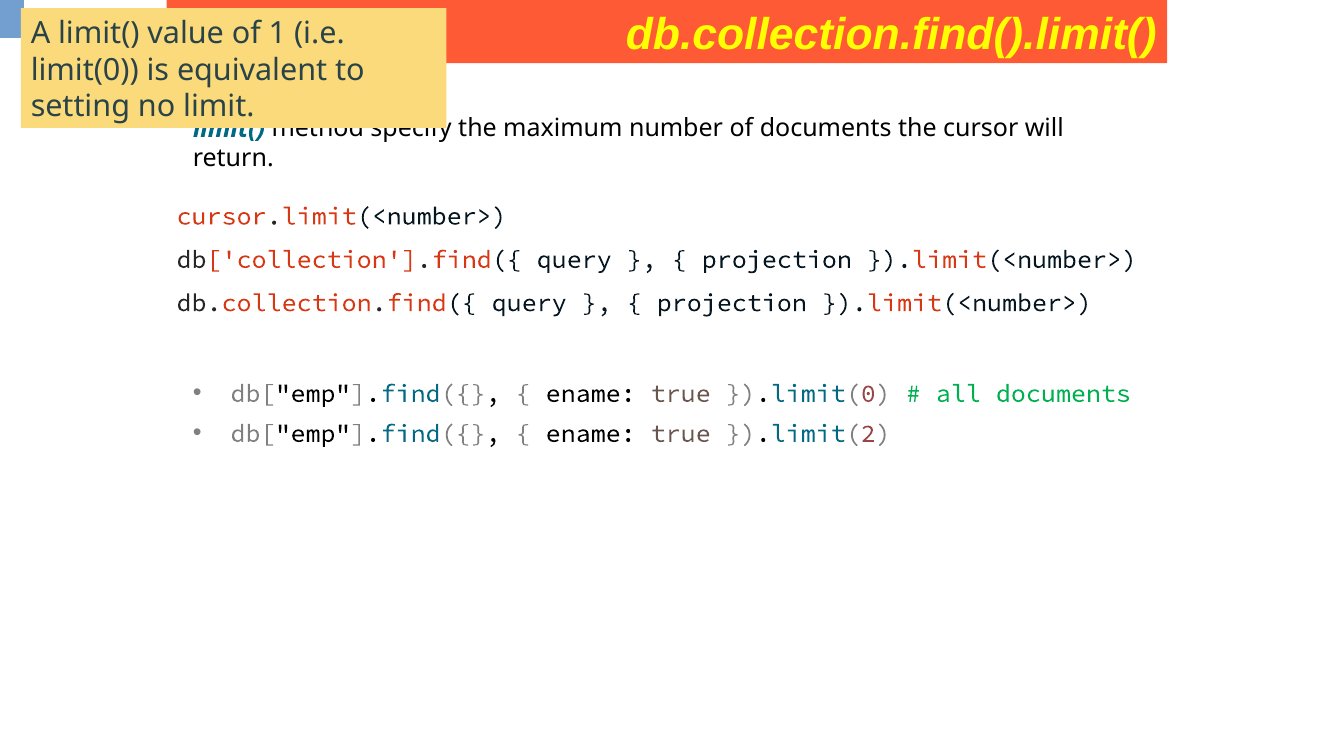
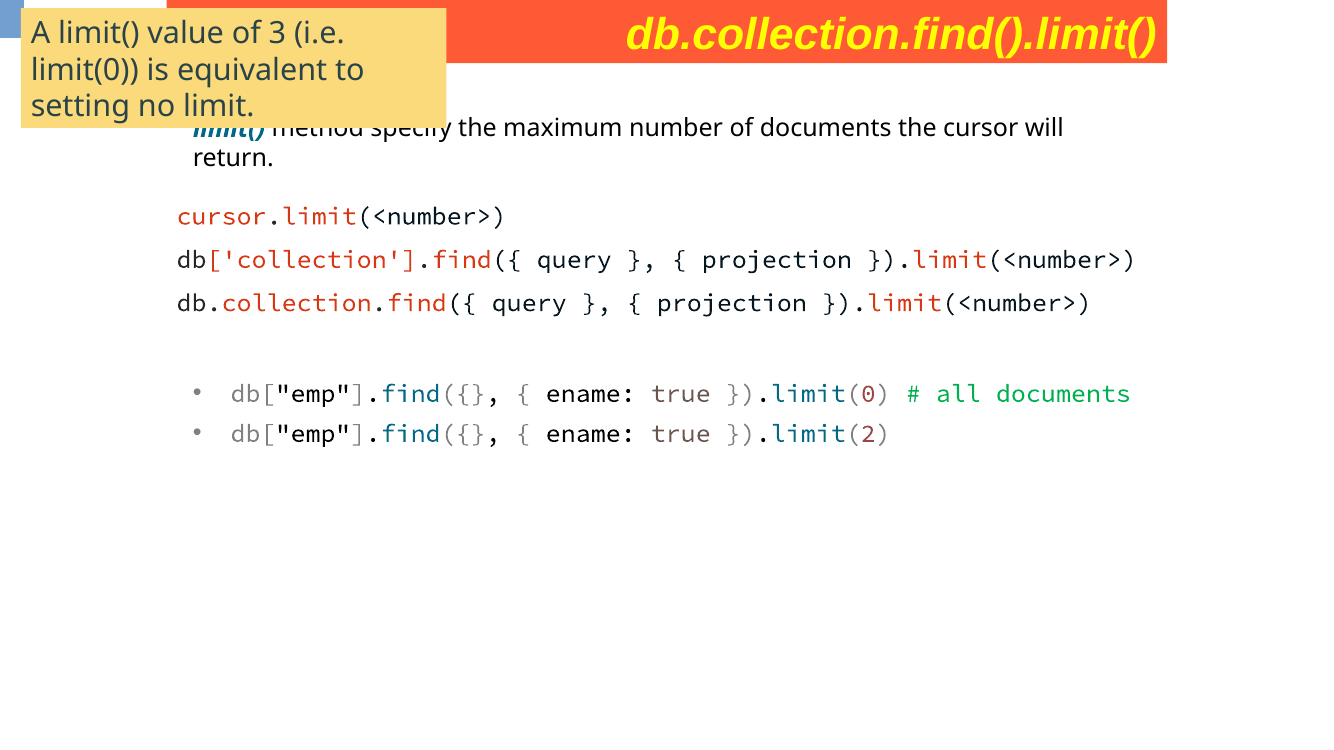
1: 1 -> 3
